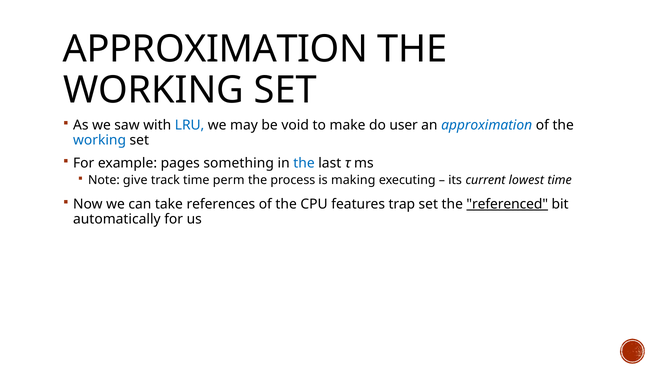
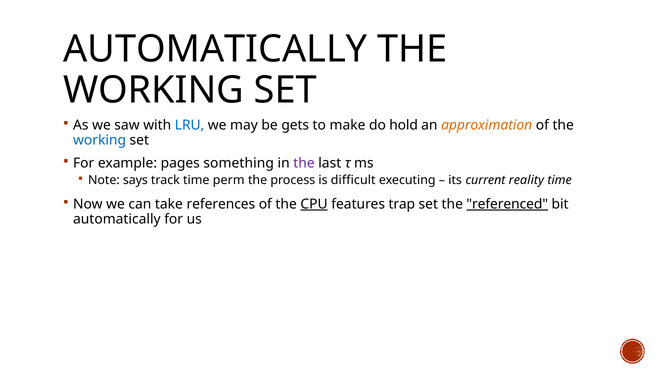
APPROXIMATION at (215, 49): APPROXIMATION -> AUTOMATICALLY
void: void -> gets
user: user -> hold
approximation at (487, 125) colour: blue -> orange
the at (304, 163) colour: blue -> purple
give: give -> says
making: making -> difficult
lowest: lowest -> reality
CPU underline: none -> present
